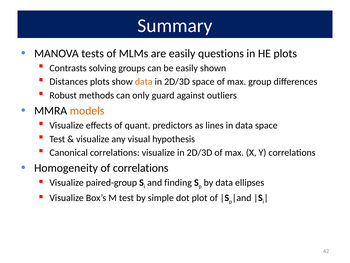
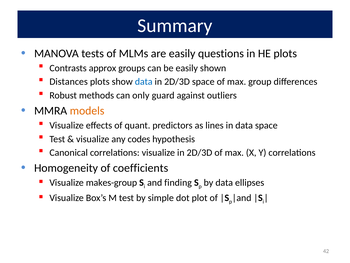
solving: solving -> approx
data at (144, 82) colour: orange -> blue
visual: visual -> codes
of correlations: correlations -> coefficients
paired-group: paired-group -> makes-group
